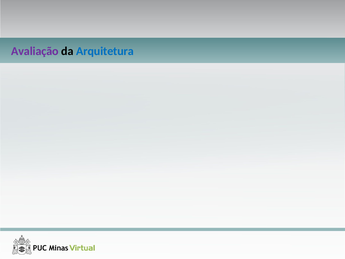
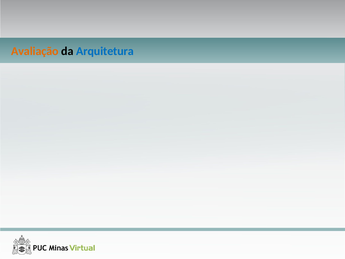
Avaliação at (35, 51) colour: purple -> orange
